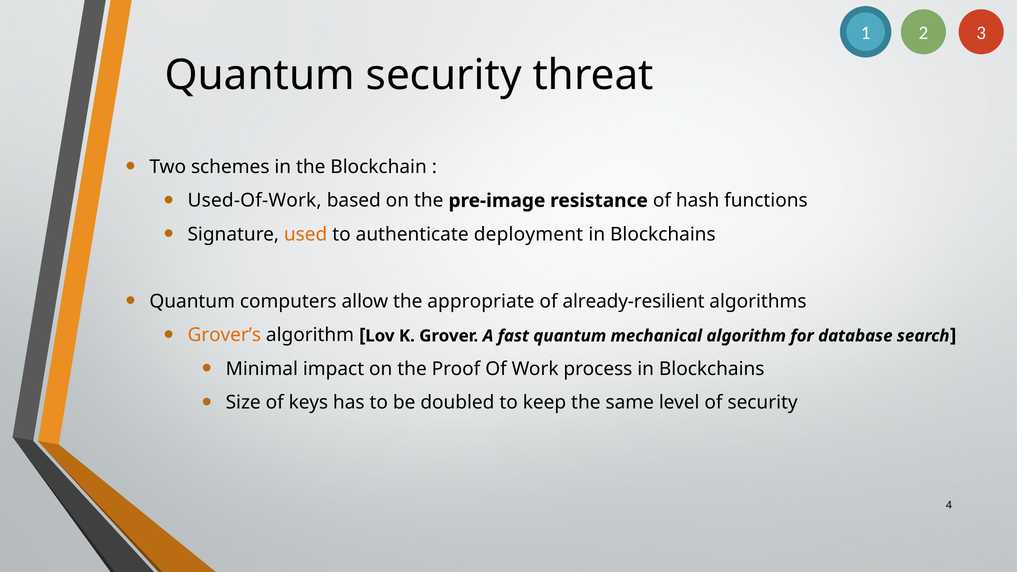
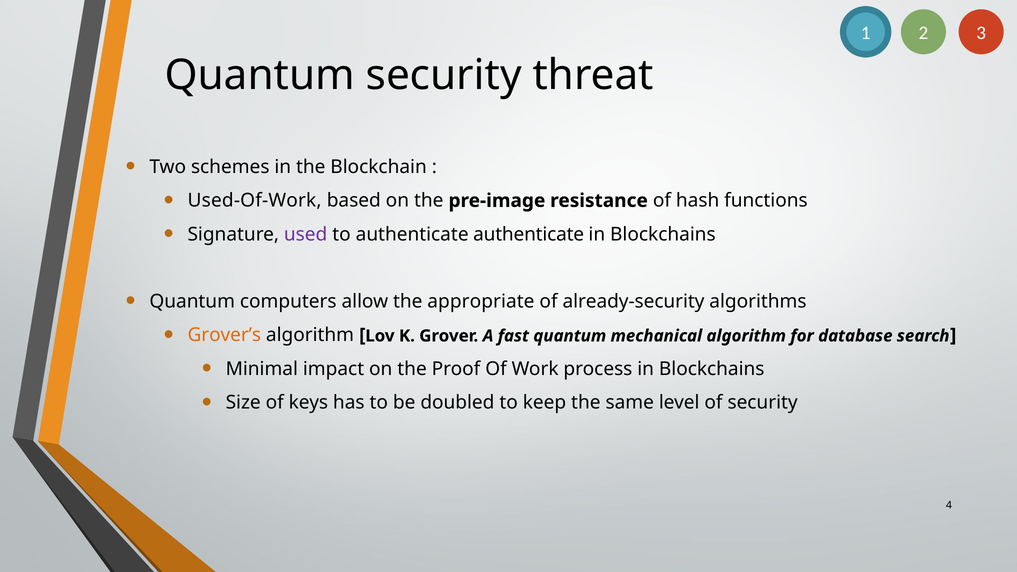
used colour: orange -> purple
authenticate deployment: deployment -> authenticate
already-resilient: already-resilient -> already-security
